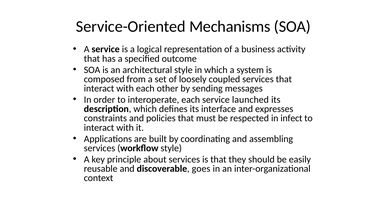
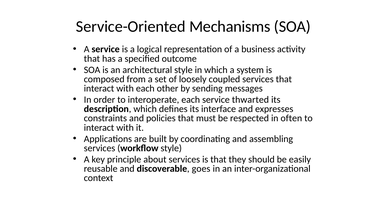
launched: launched -> thwarted
infect: infect -> often
